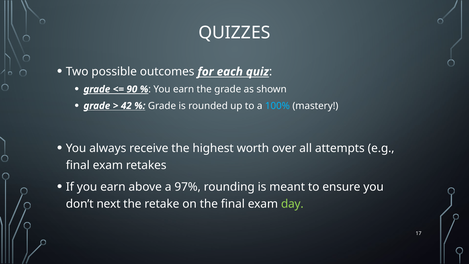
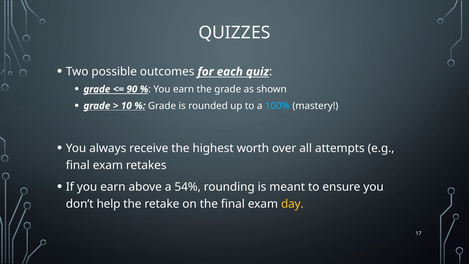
42: 42 -> 10
97%: 97% -> 54%
next: next -> help
day colour: light green -> yellow
